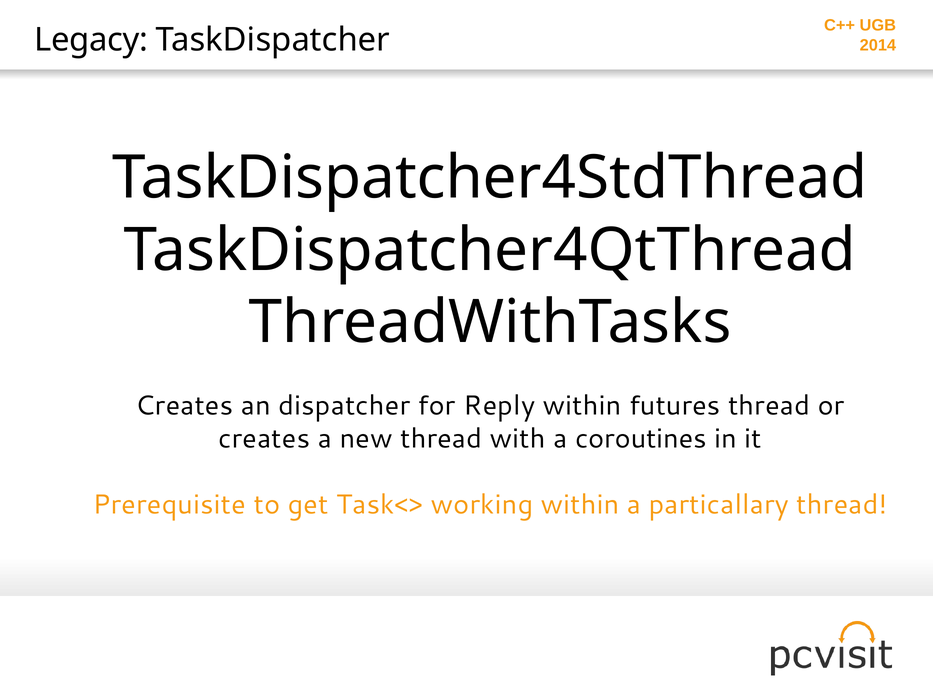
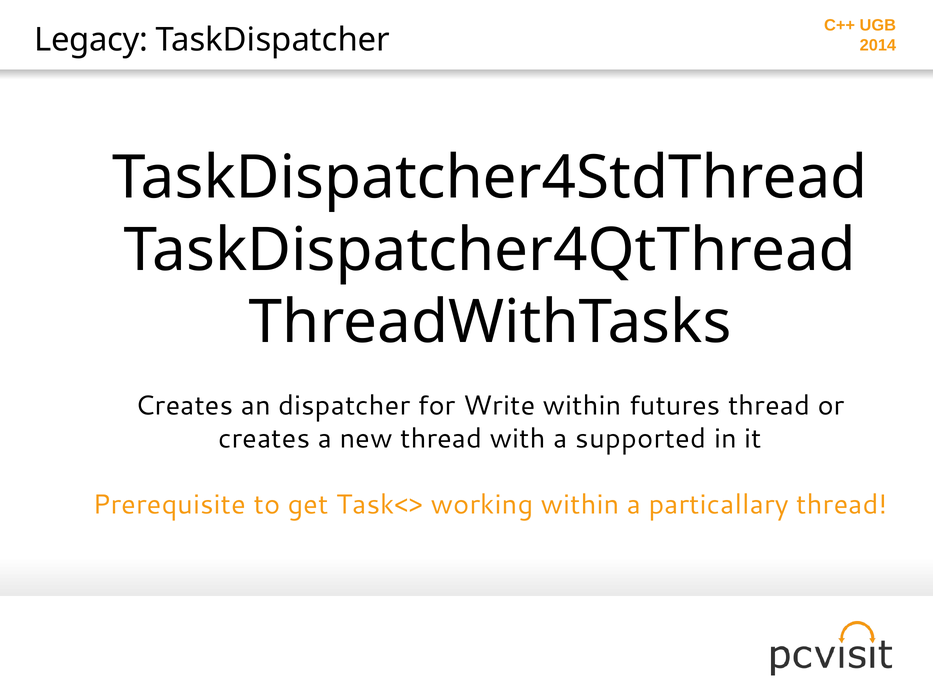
Reply: Reply -> Write
coroutines: coroutines -> supported
